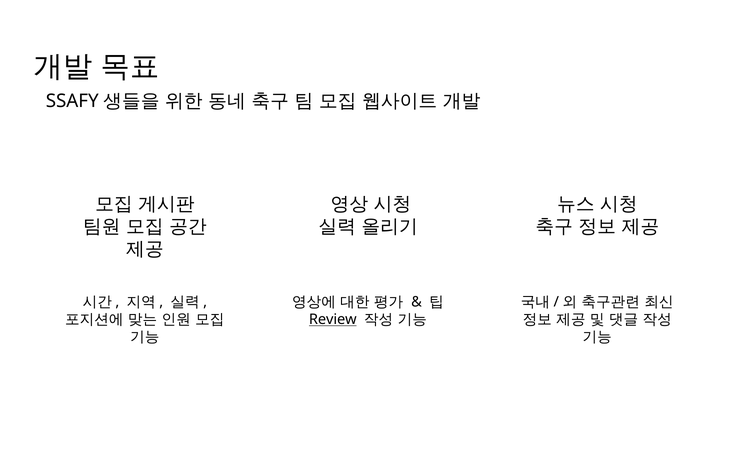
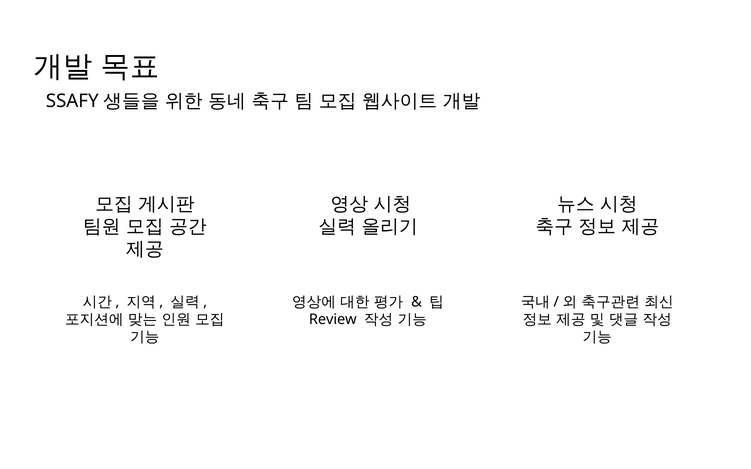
Review underline: present -> none
